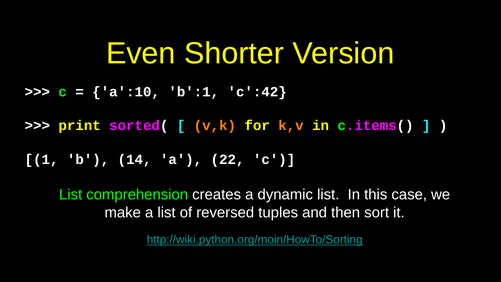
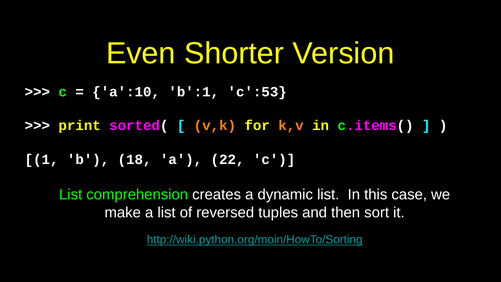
c':42: c':42 -> c':53
14: 14 -> 18
